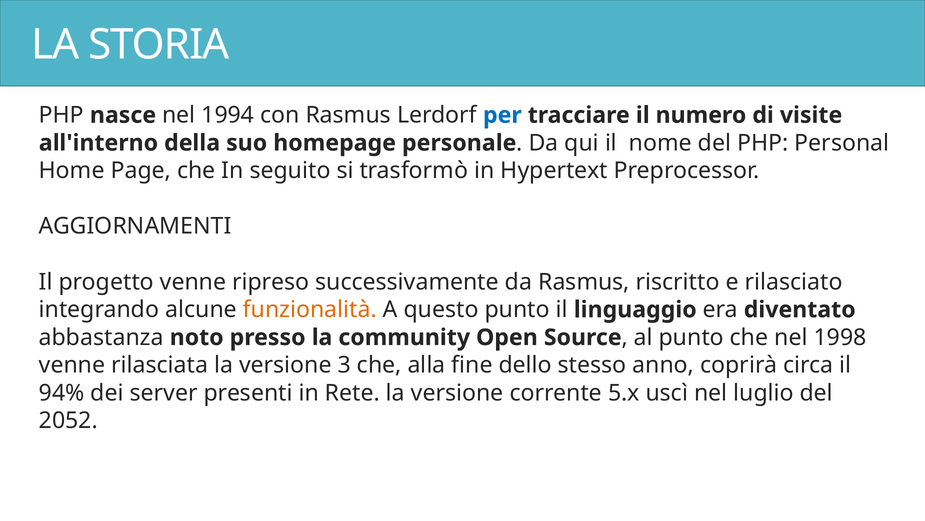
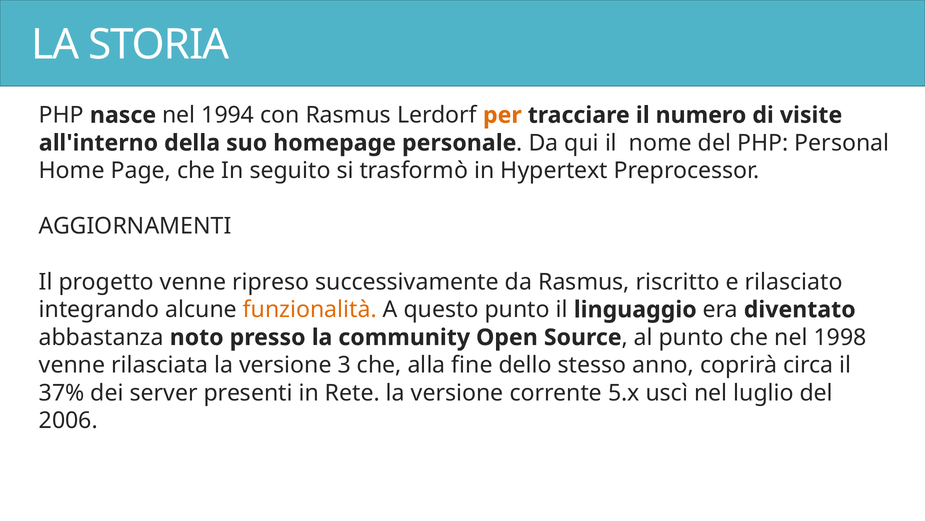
per colour: blue -> orange
94%: 94% -> 37%
2052: 2052 -> 2006
